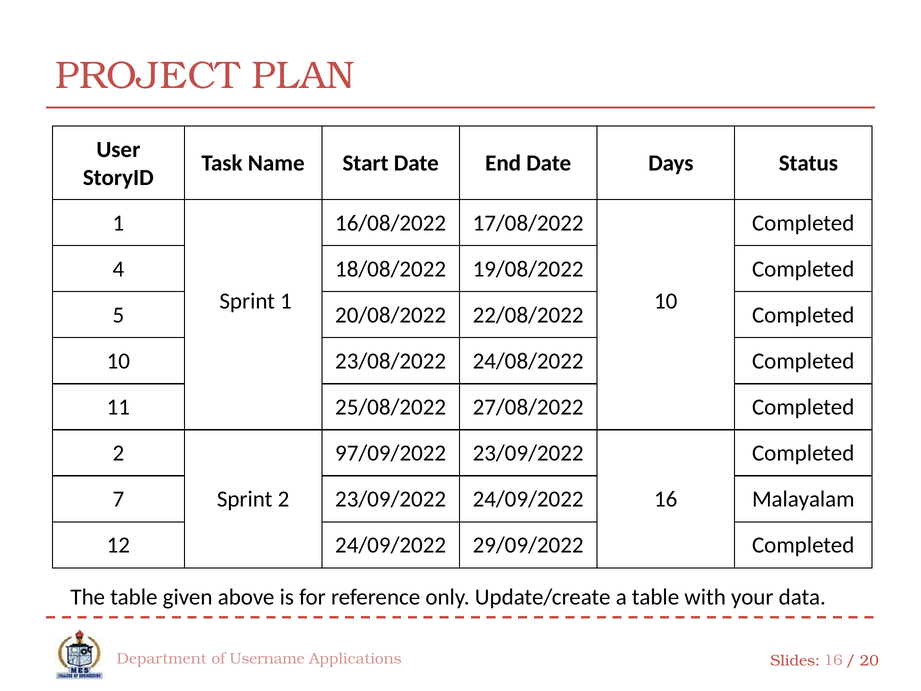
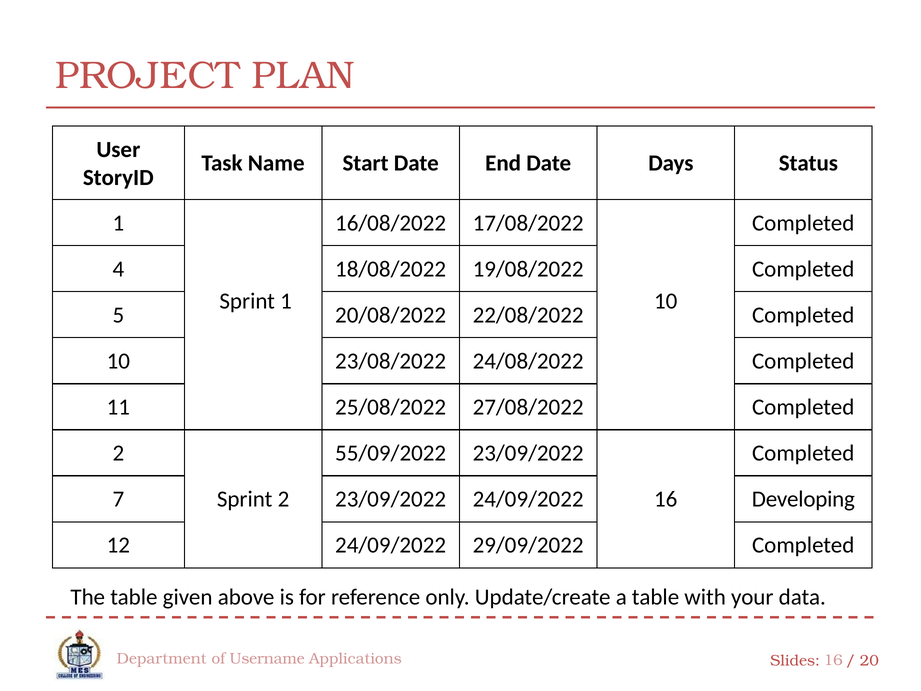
97/09/2022: 97/09/2022 -> 55/09/2022
Malayalam: Malayalam -> Developing
